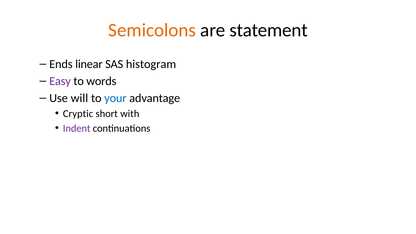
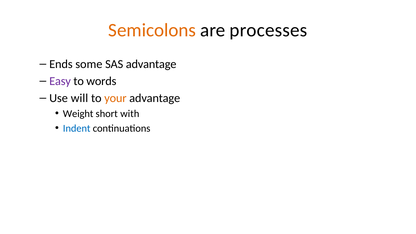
statement: statement -> processes
linear: linear -> some
SAS histogram: histogram -> advantage
your colour: blue -> orange
Cryptic: Cryptic -> Weight
Indent colour: purple -> blue
